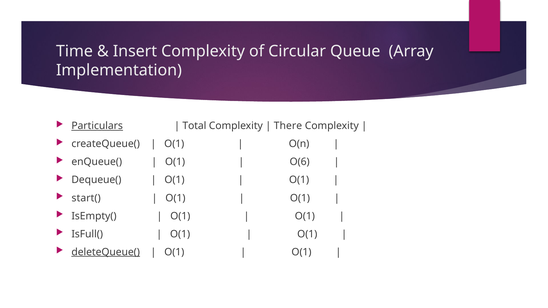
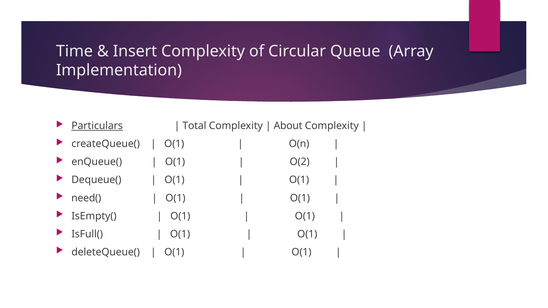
There: There -> About
O(6: O(6 -> O(2
start(: start( -> need(
deleteQueue( underline: present -> none
